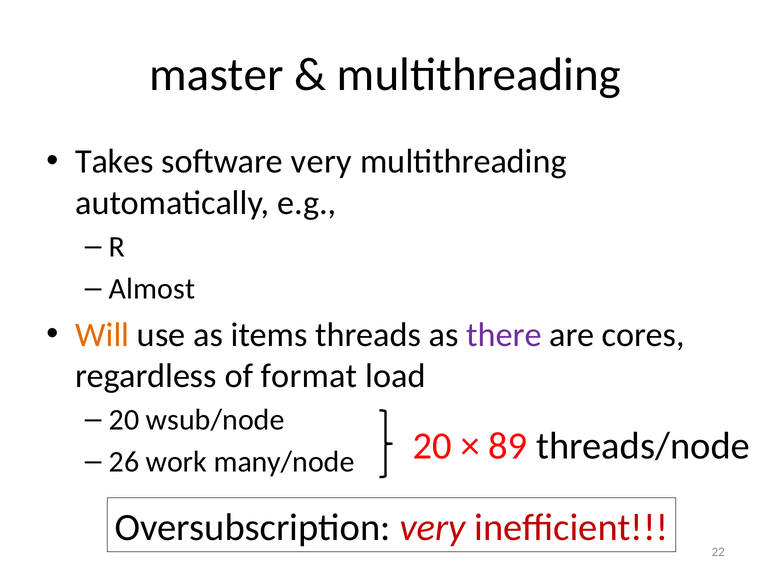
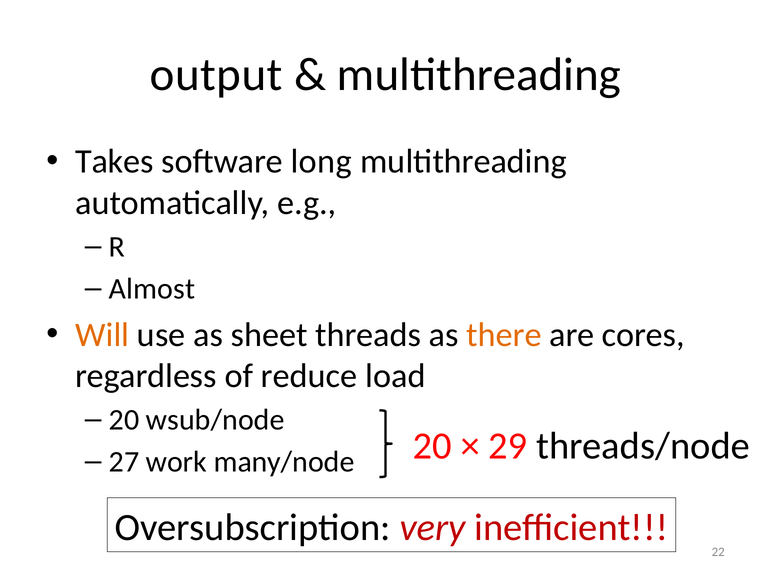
master: master -> output
software very: very -> long
items: items -> sheet
there colour: purple -> orange
format: format -> reduce
26: 26 -> 27
89: 89 -> 29
